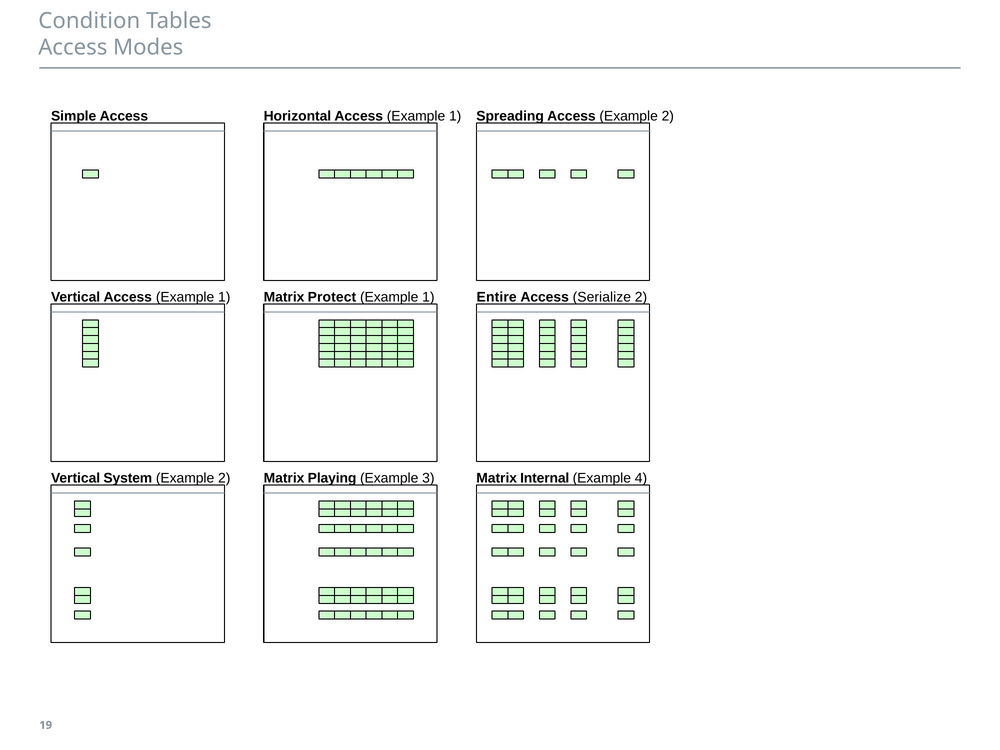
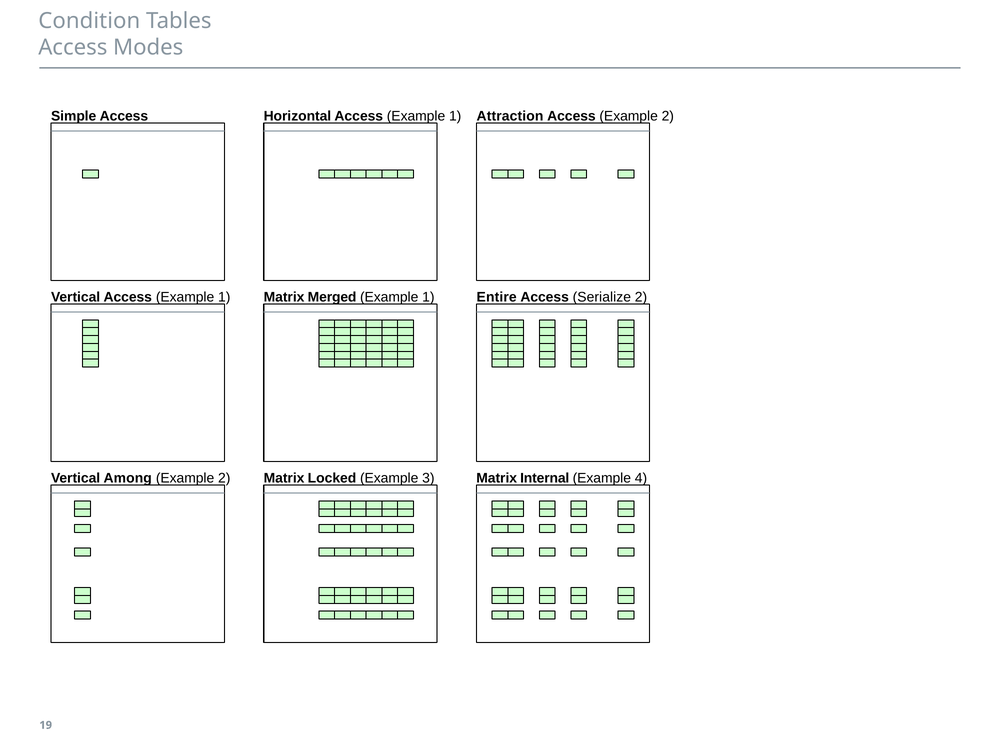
Spreading: Spreading -> Attraction
Protect: Protect -> Merged
System: System -> Among
Playing: Playing -> Locked
